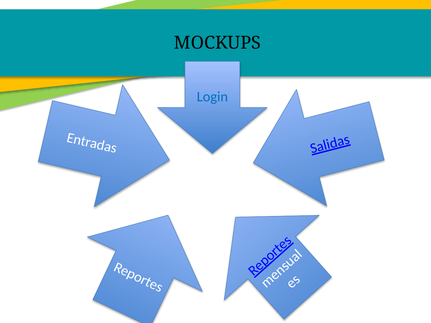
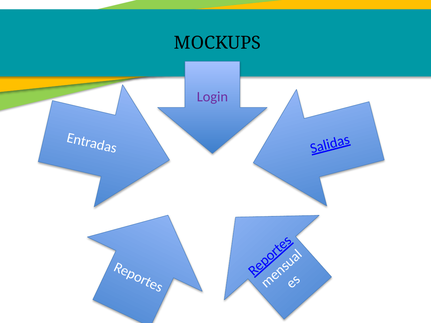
Login colour: blue -> purple
